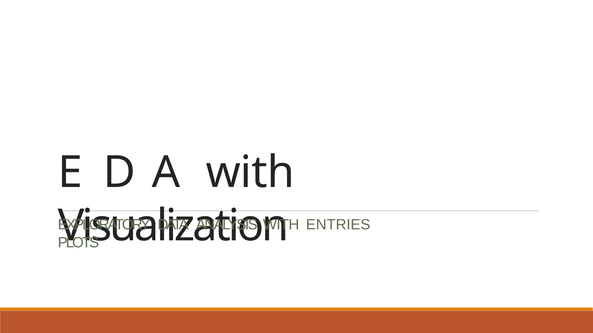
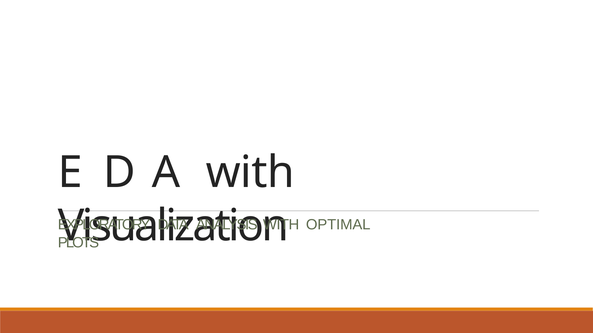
ENTRIES: ENTRIES -> OPTIMAL
